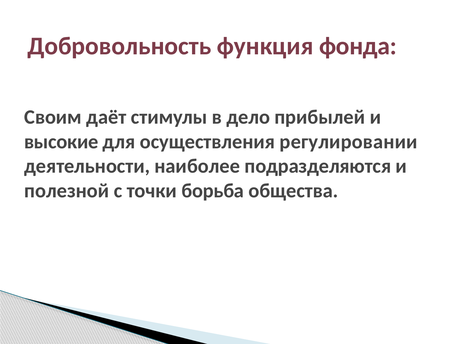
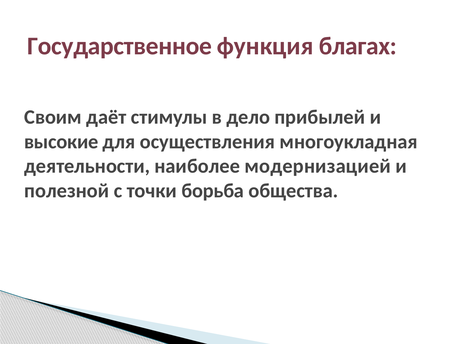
Добровольность: Добровольность -> Государственное
фонда: фонда -> благах
регулировании: регулировании -> многоукладная
подразделяются: подразделяются -> модернизацией
